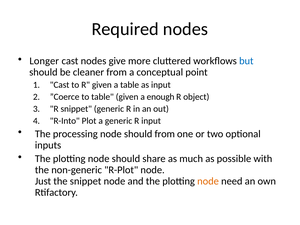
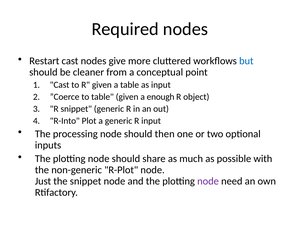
Longer: Longer -> Restart
should from: from -> then
node at (208, 181) colour: orange -> purple
